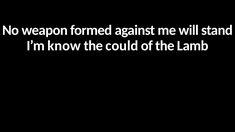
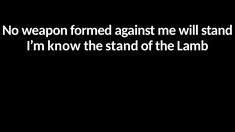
the could: could -> stand
